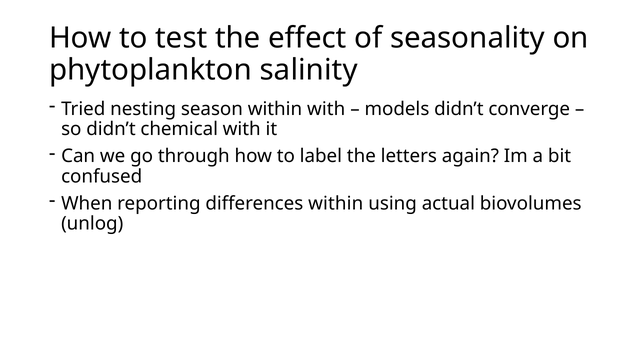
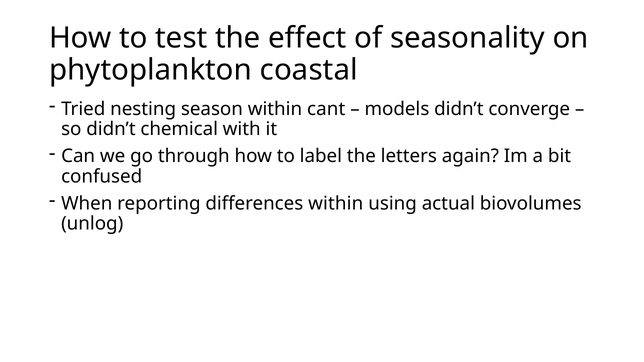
salinity: salinity -> coastal
within with: with -> cant
